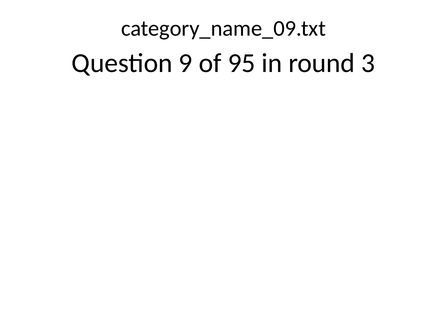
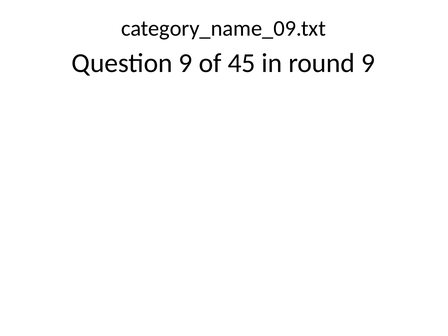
95: 95 -> 45
round 3: 3 -> 9
